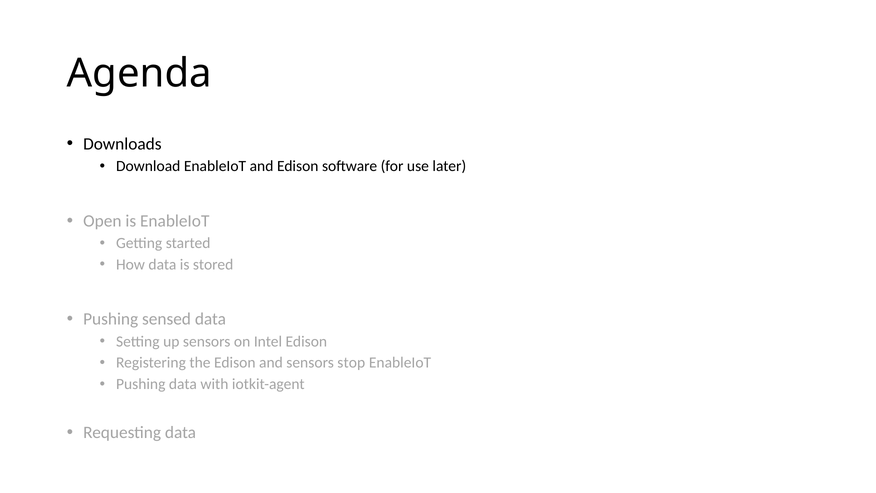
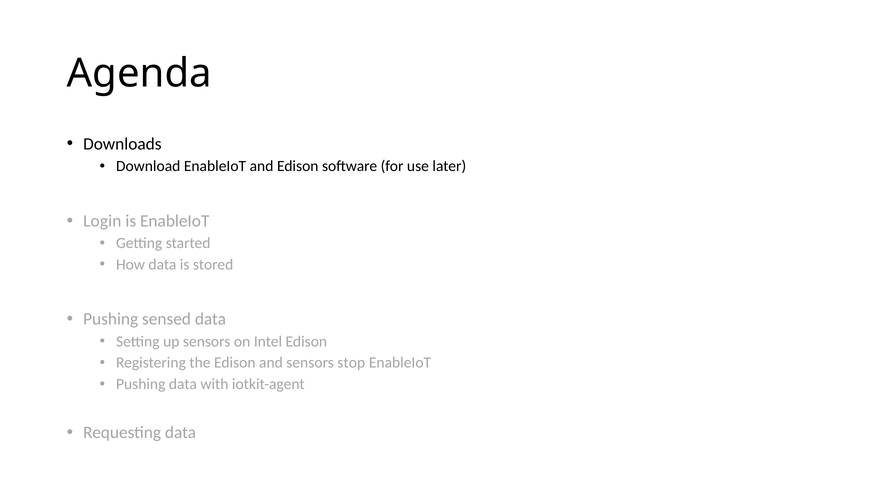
Open: Open -> Login
